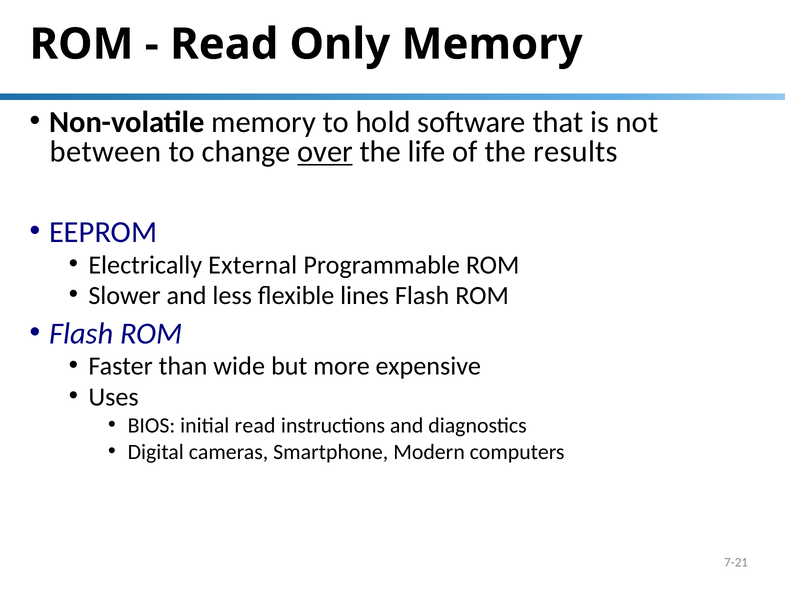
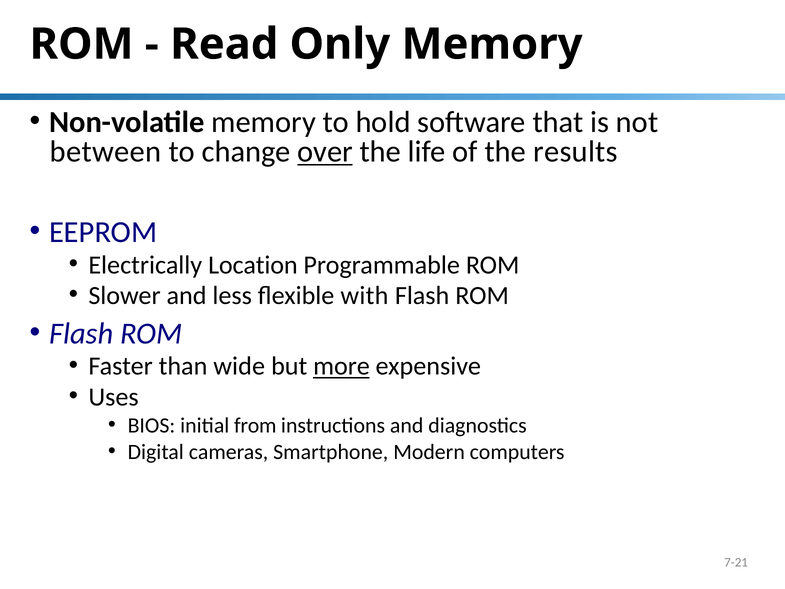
External: External -> Location
lines: lines -> with
more underline: none -> present
initial read: read -> from
